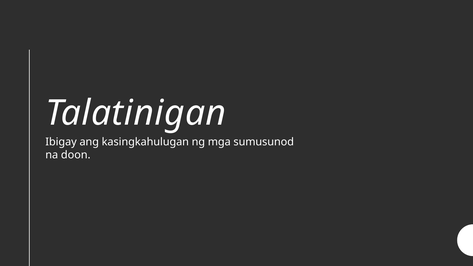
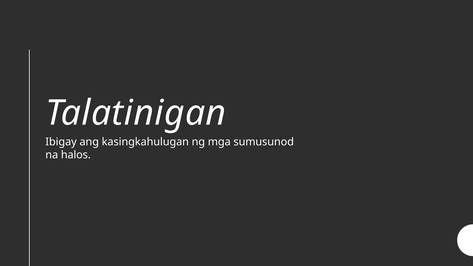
doon: doon -> halos
